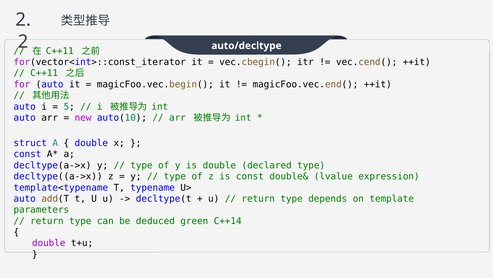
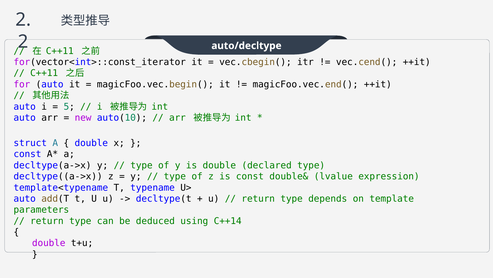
green: green -> using
